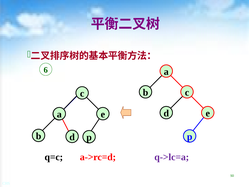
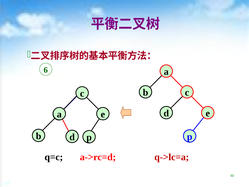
q->lc=a colour: purple -> red
